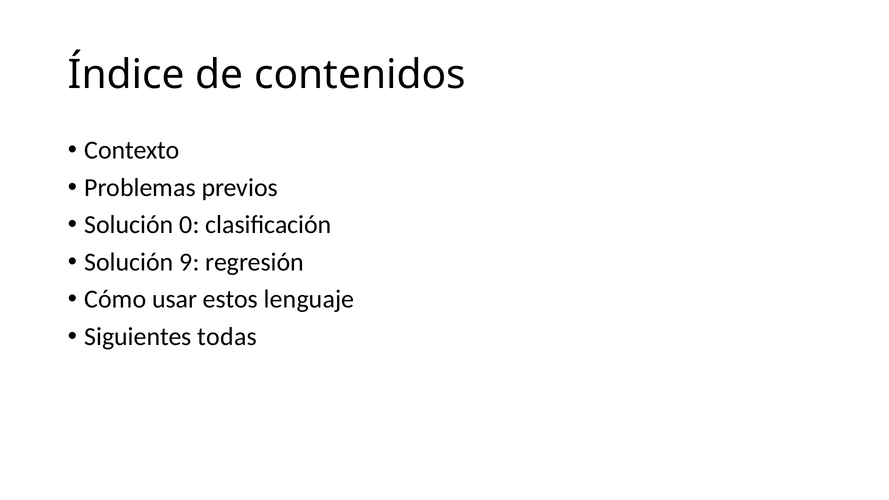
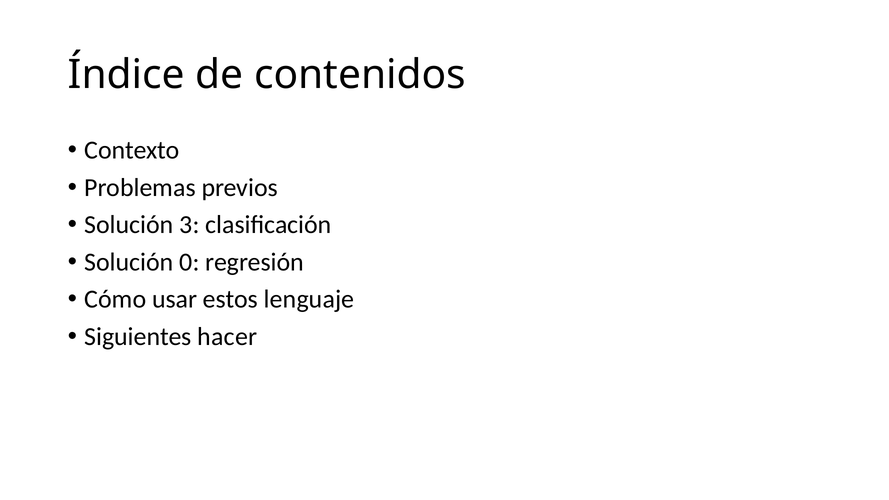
0: 0 -> 3
9: 9 -> 0
todas: todas -> hacer
